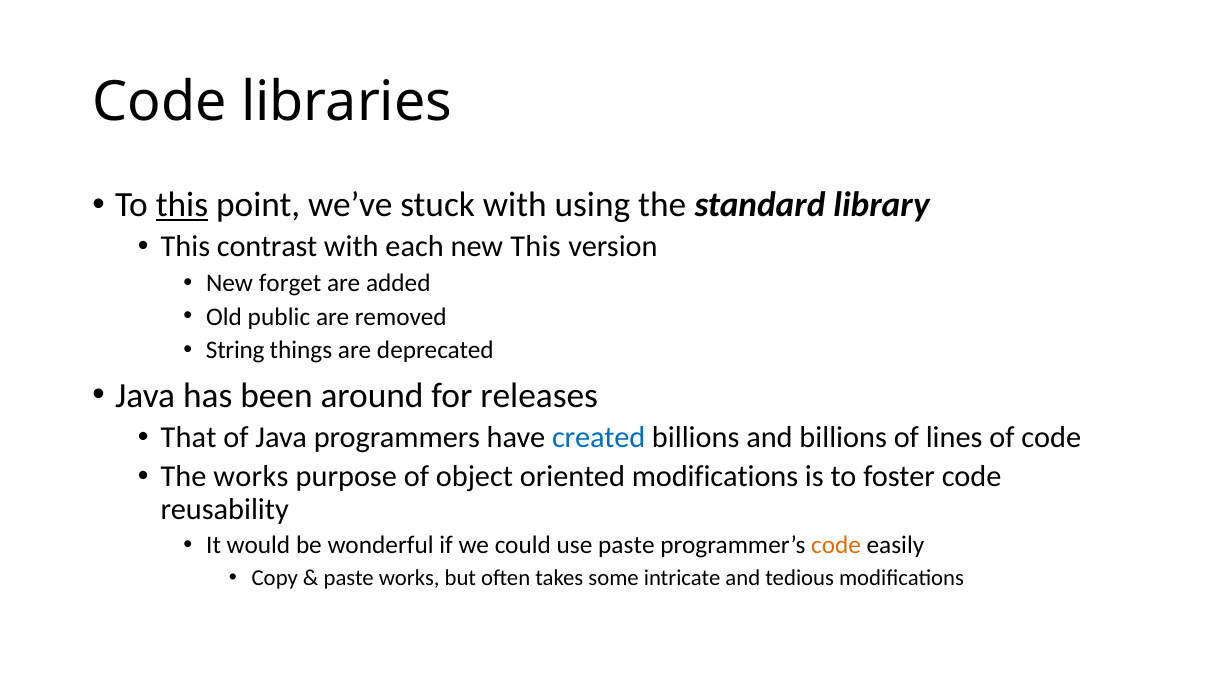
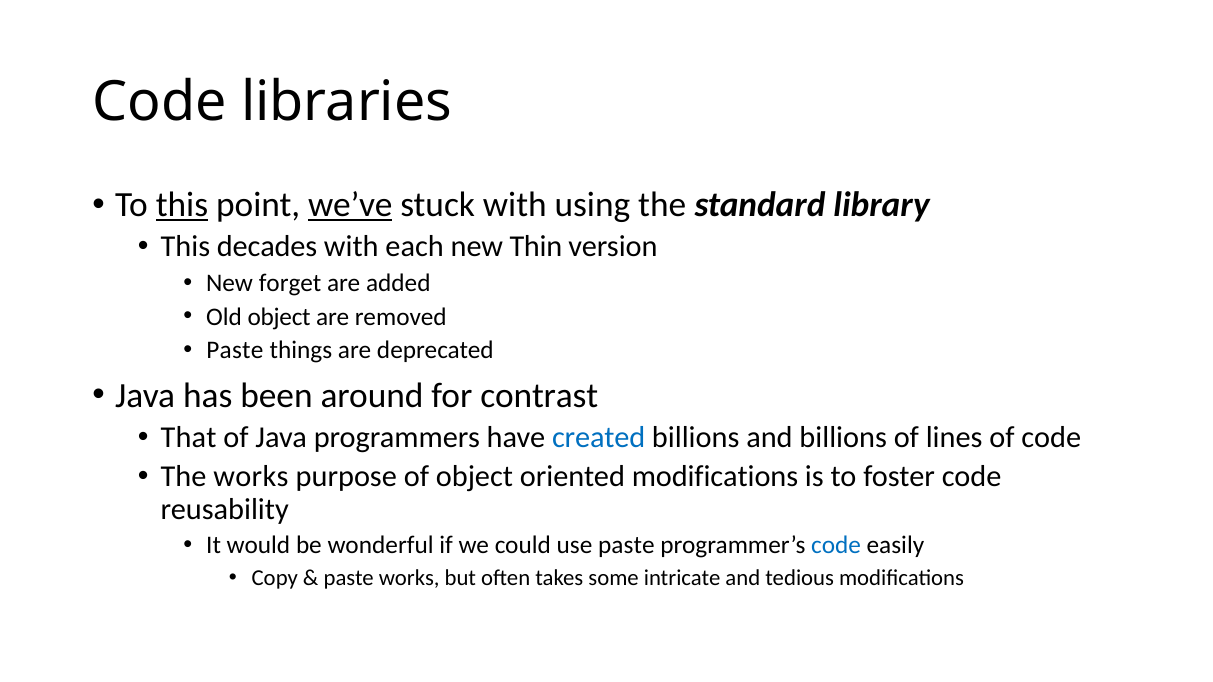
we’ve underline: none -> present
contrast: contrast -> decades
new This: This -> Thin
Old public: public -> object
String at (235, 350): String -> Paste
releases: releases -> contrast
code at (836, 546) colour: orange -> blue
